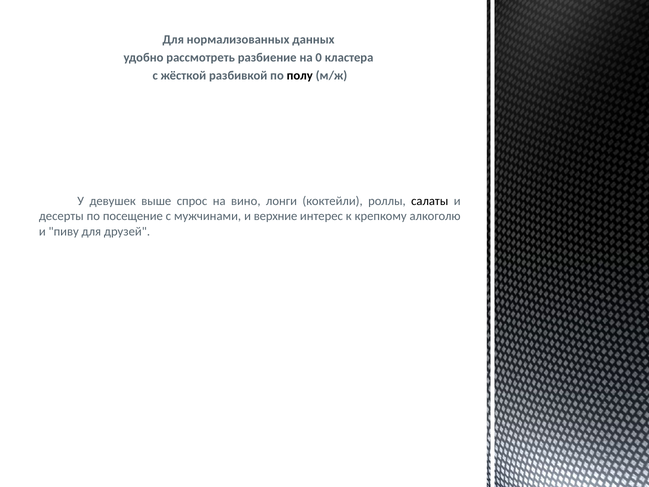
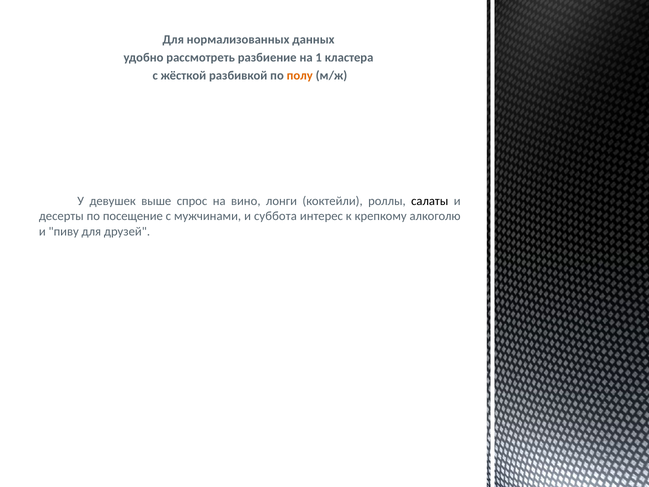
0: 0 -> 1
полу colour: black -> orange
верхние: верхние -> суббота
